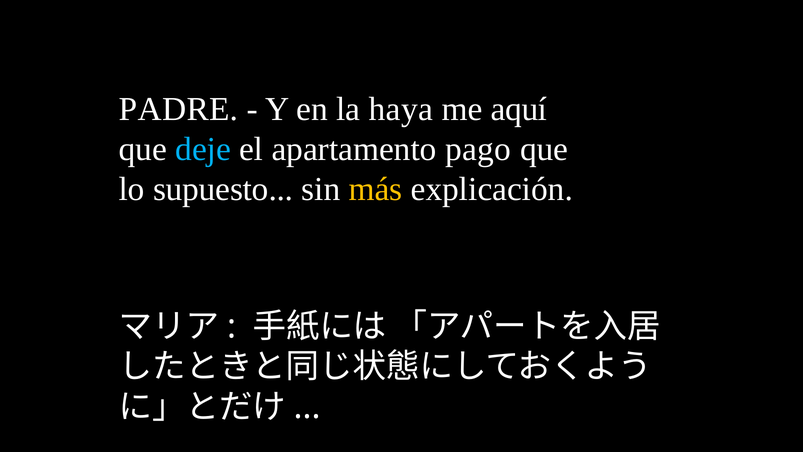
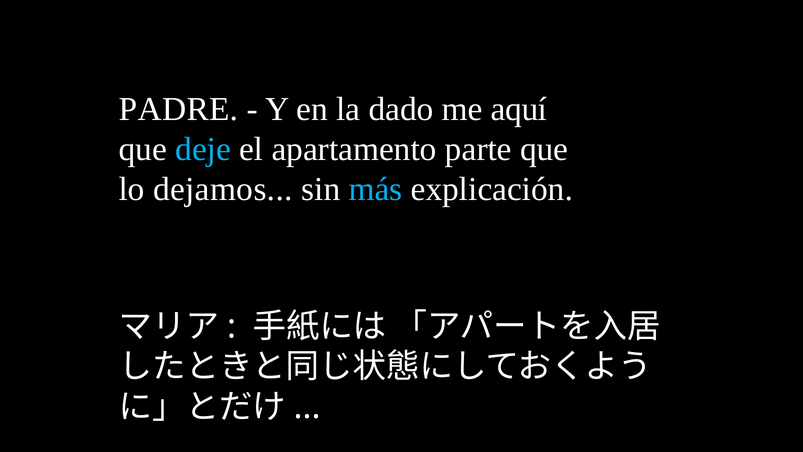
haya: haya -> dado
pago: pago -> parte
supuesto: supuesto -> dejamos
más colour: yellow -> light blue
